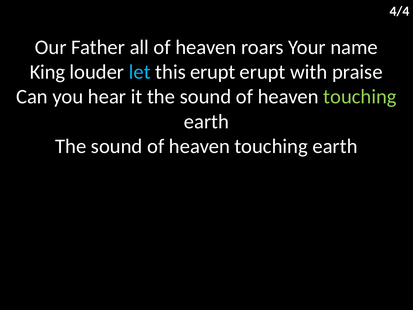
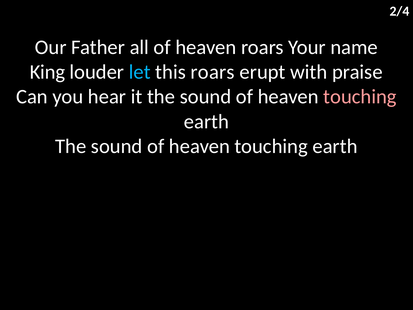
4/4: 4/4 -> 2/4
this erupt: erupt -> roars
touching at (360, 97) colour: light green -> pink
